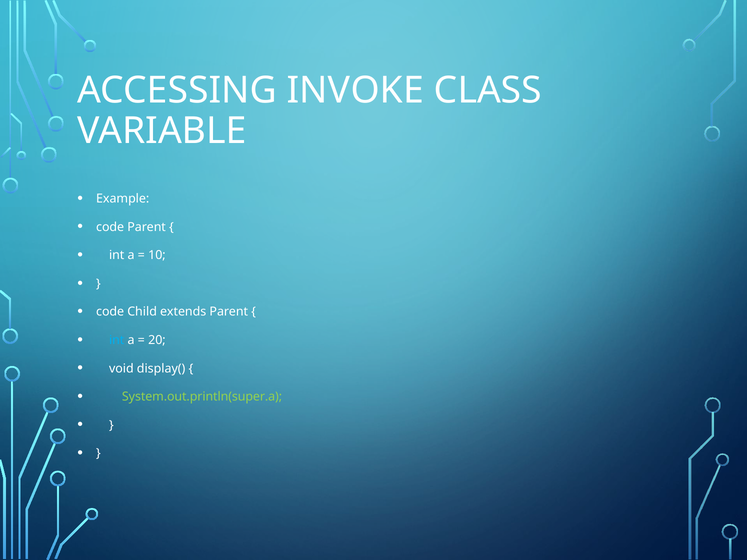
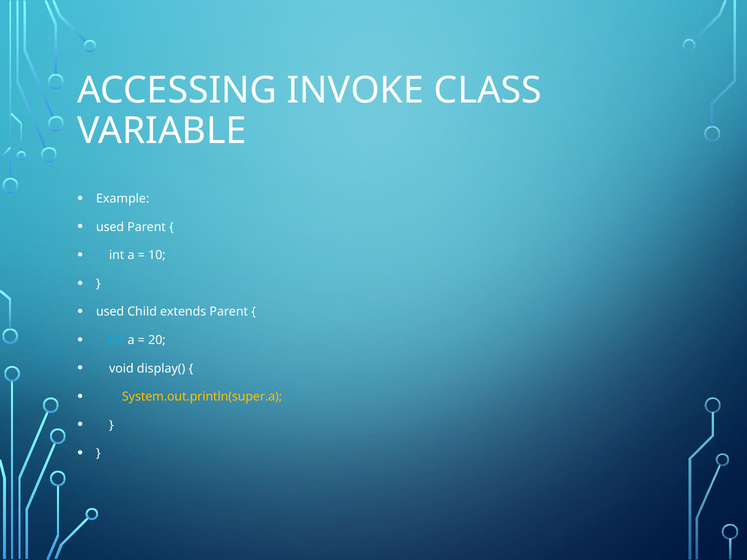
code at (110, 227): code -> used
code at (110, 312): code -> used
System.out.println(super.a colour: light green -> yellow
